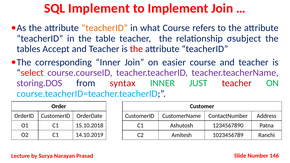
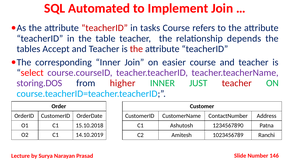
SQL Implement: Implement -> Automated
teacherID at (105, 28) colour: orange -> red
what: what -> tasks
σsubject: σsubject -> depends
syntax: syntax -> higher
